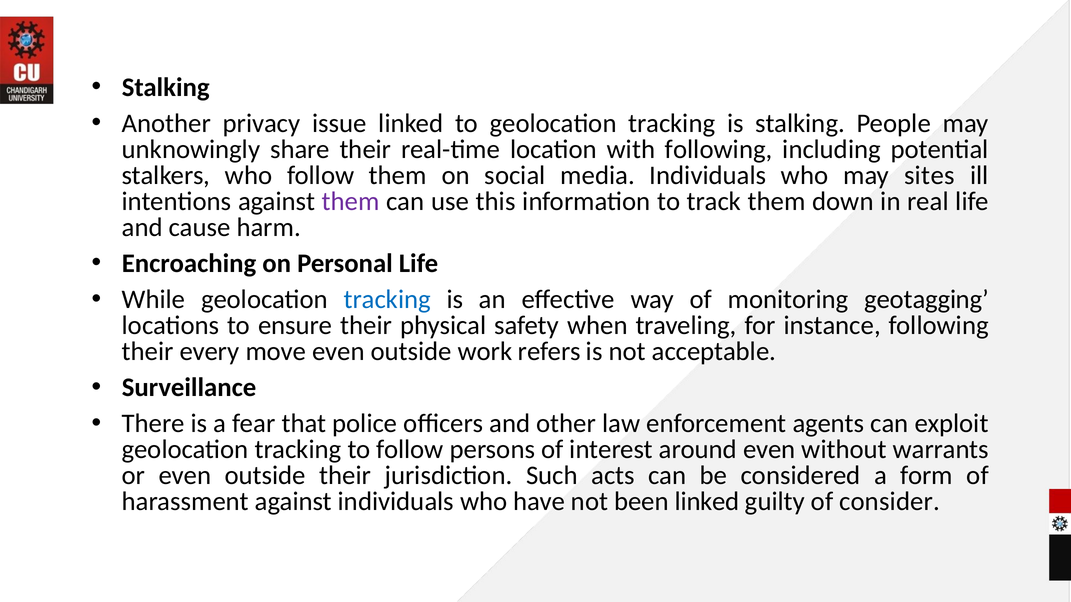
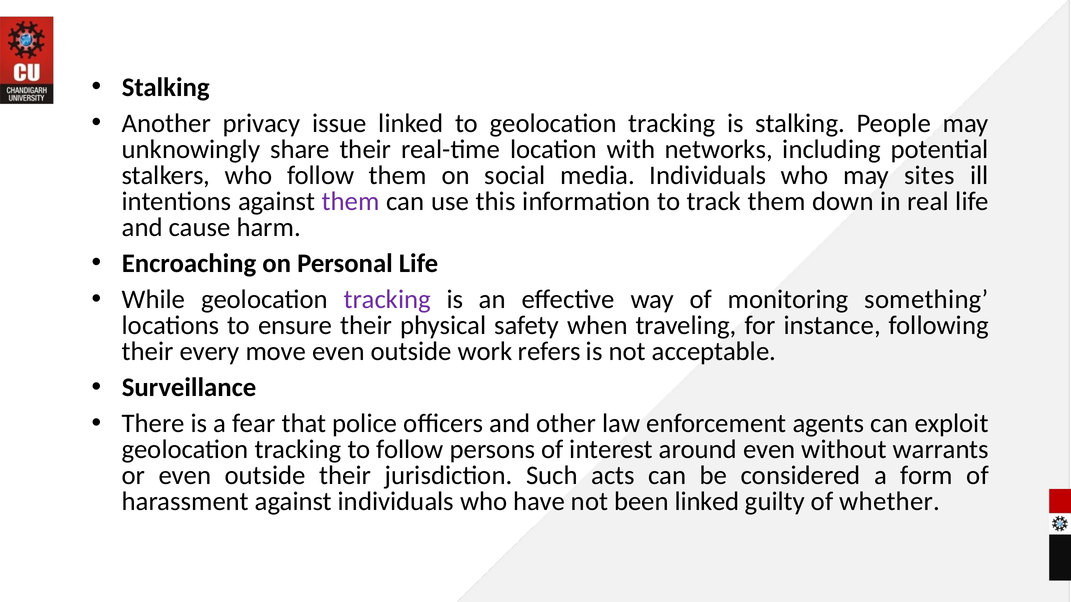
with following: following -> networks
tracking at (387, 300) colour: blue -> purple
geotagging: geotagging -> something
consider: consider -> whether
